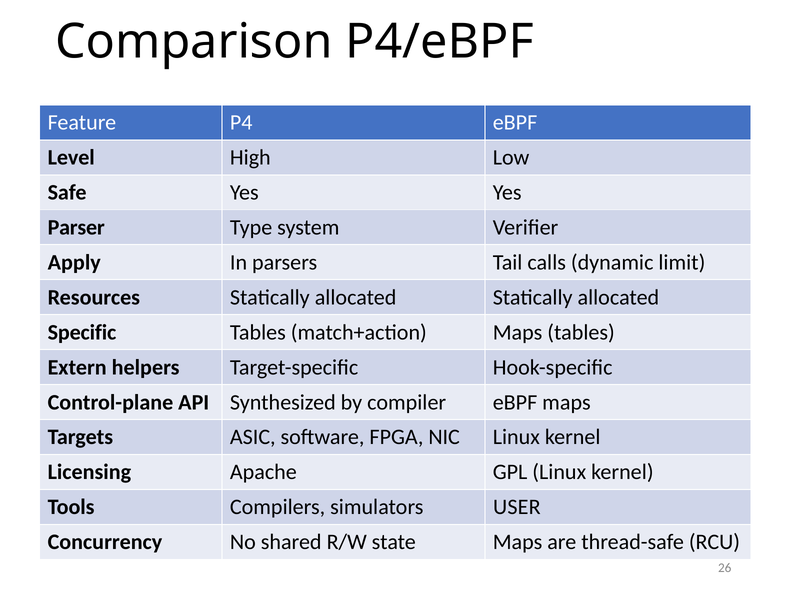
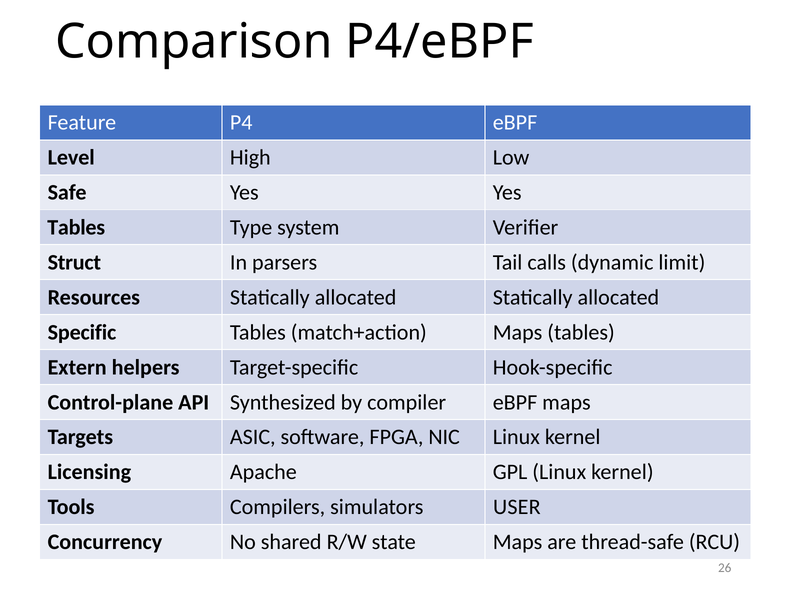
Parser at (76, 228): Parser -> Tables
Apply: Apply -> Struct
